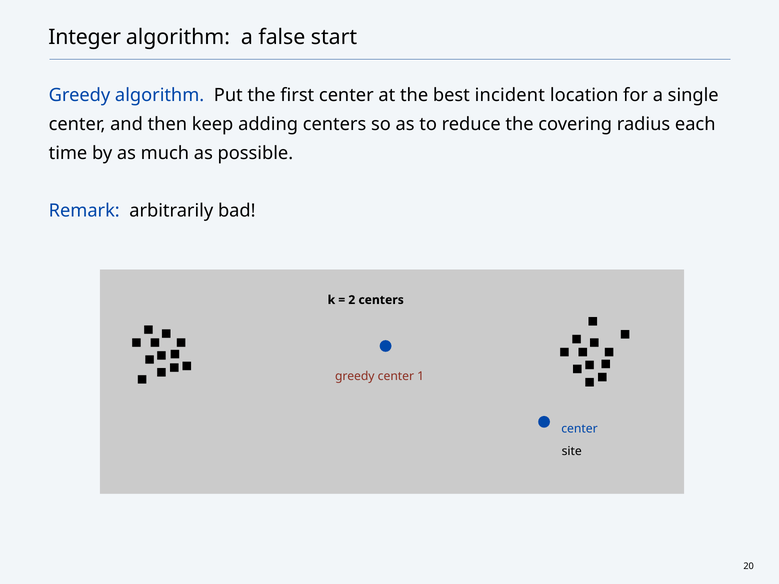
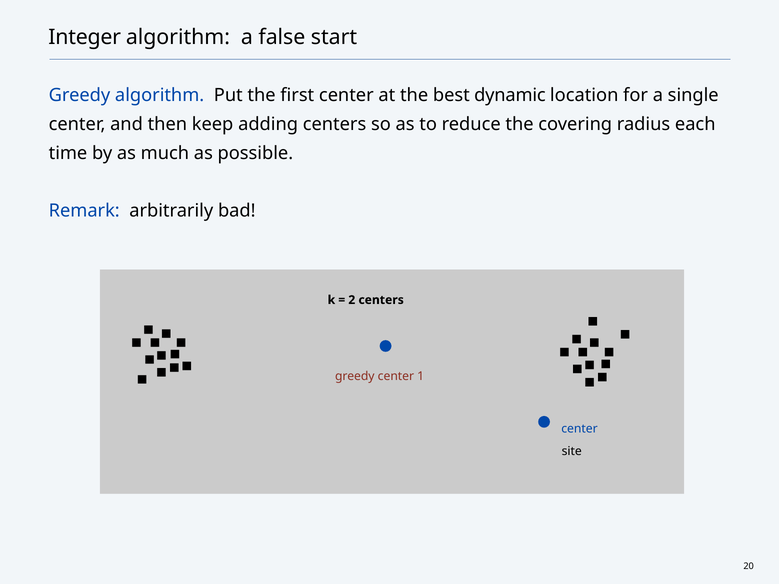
incident: incident -> dynamic
